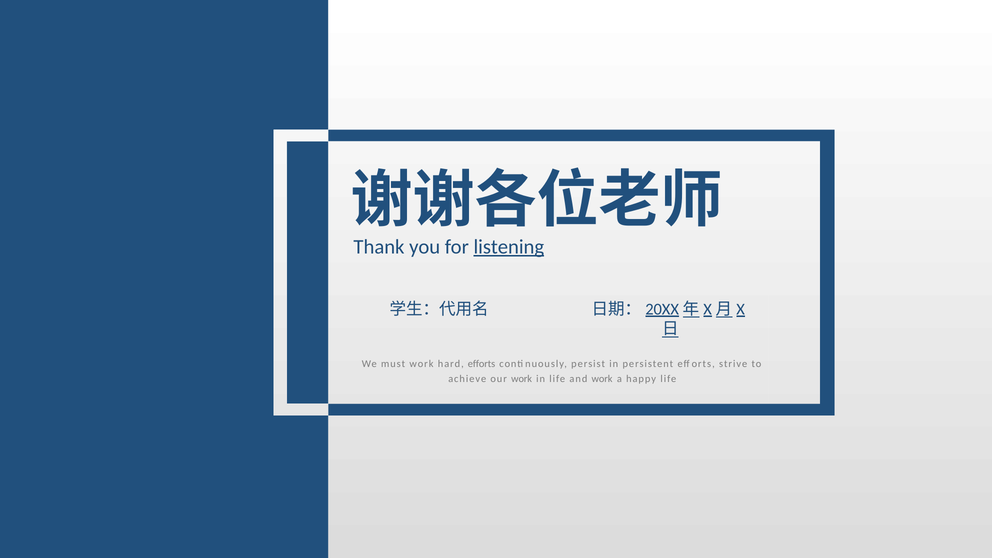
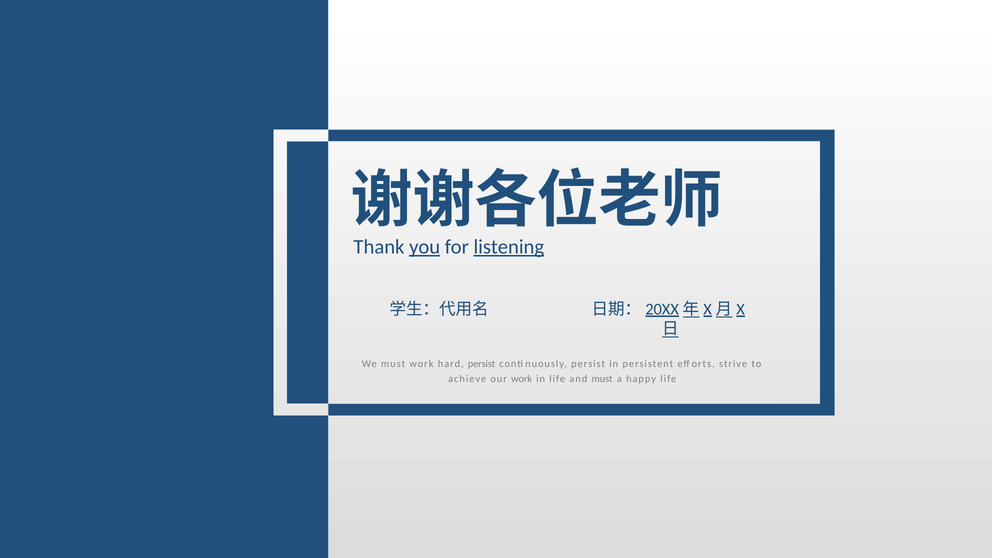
you underline: none -> present
hard efforts: efforts -> persist
and work: work -> must
